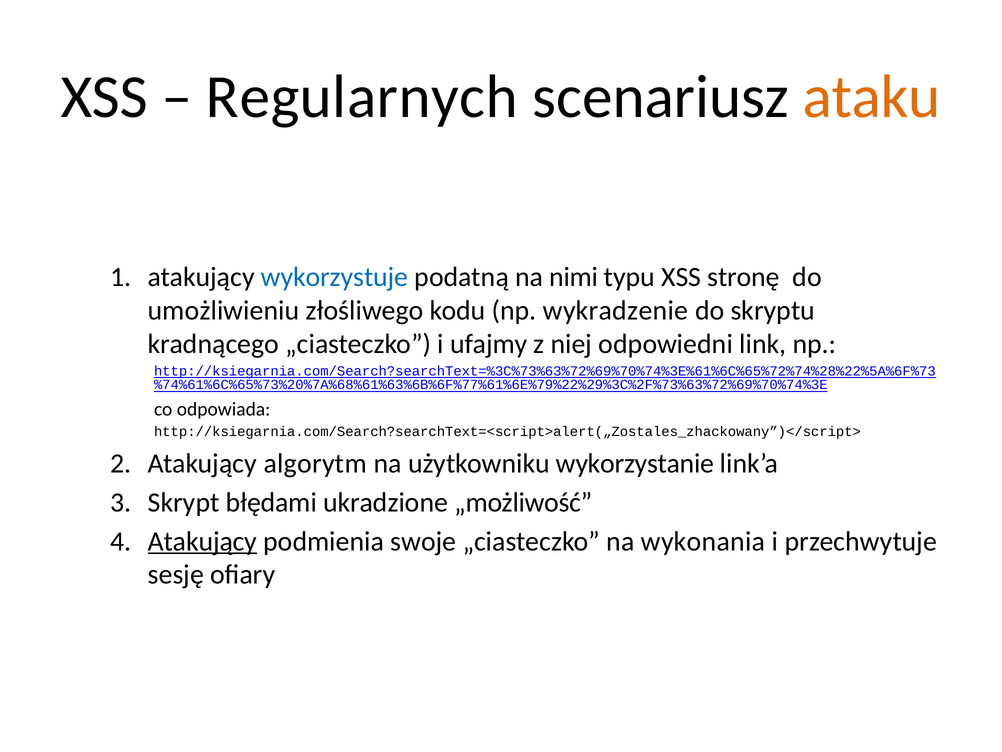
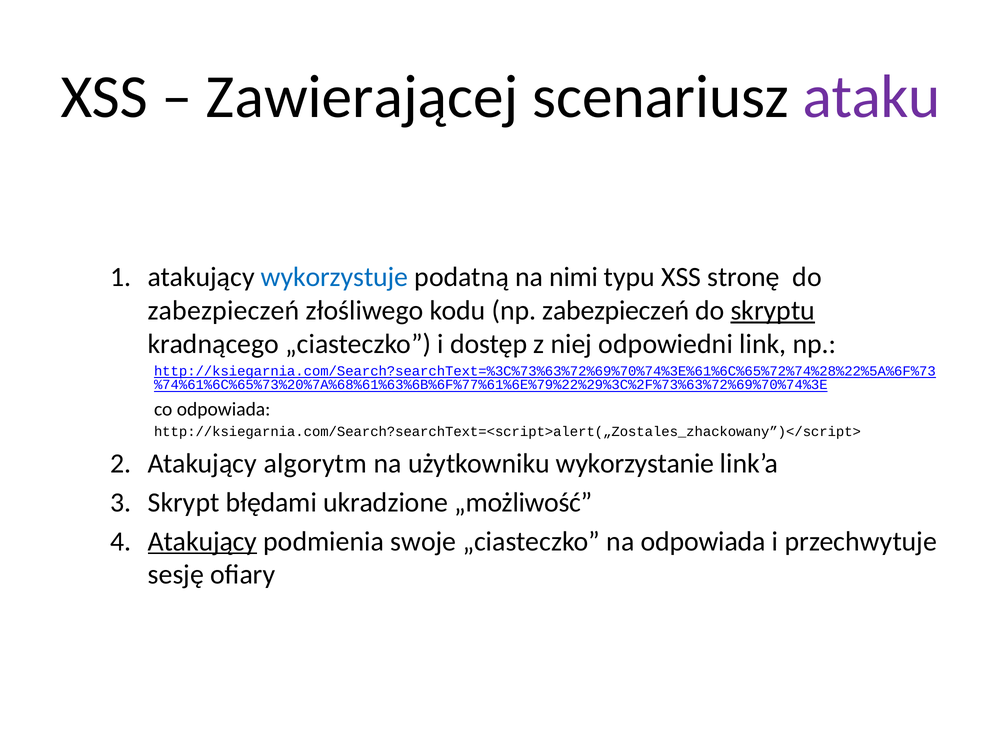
Regularnych: Regularnych -> Zawierającej
ataku colour: orange -> purple
umożliwieniu at (224, 310): umożliwieniu -> zabezpieczeń
np wykradzenie: wykradzenie -> zabezpieczeń
skryptu underline: none -> present
ufajmy: ufajmy -> dostęp
na wykonania: wykonania -> odpowiada
